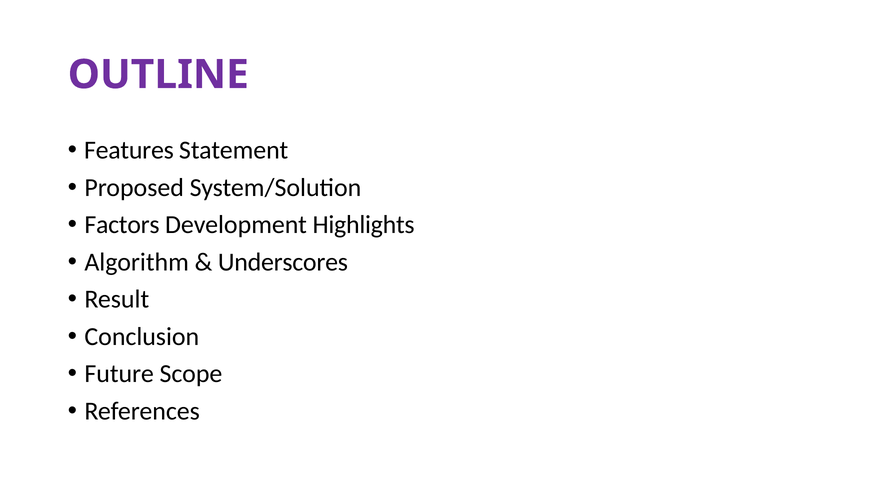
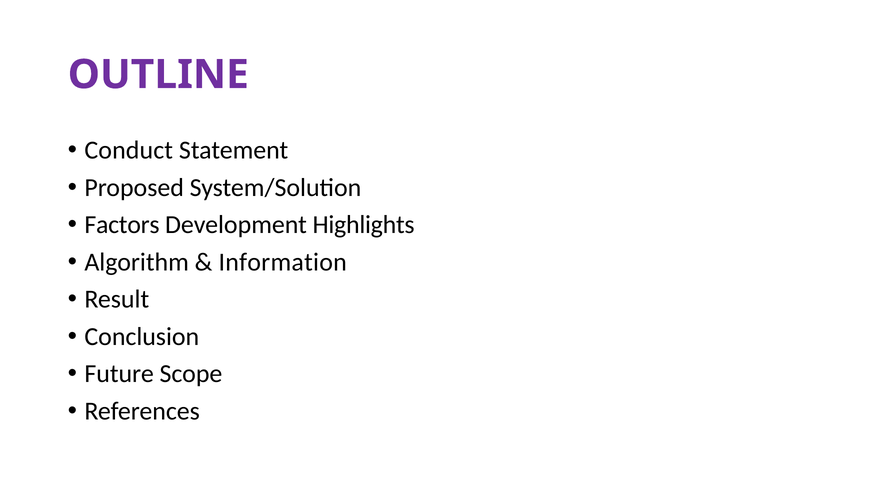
Features: Features -> Conduct
Underscores: Underscores -> Information
